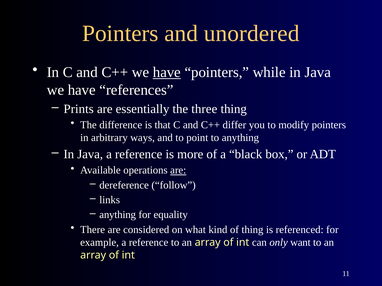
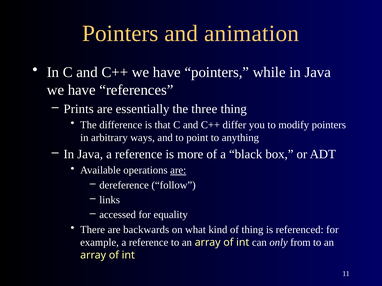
unordered: unordered -> animation
have at (167, 72) underline: present -> none
anything at (118, 215): anything -> accessed
considered: considered -> backwards
want: want -> from
